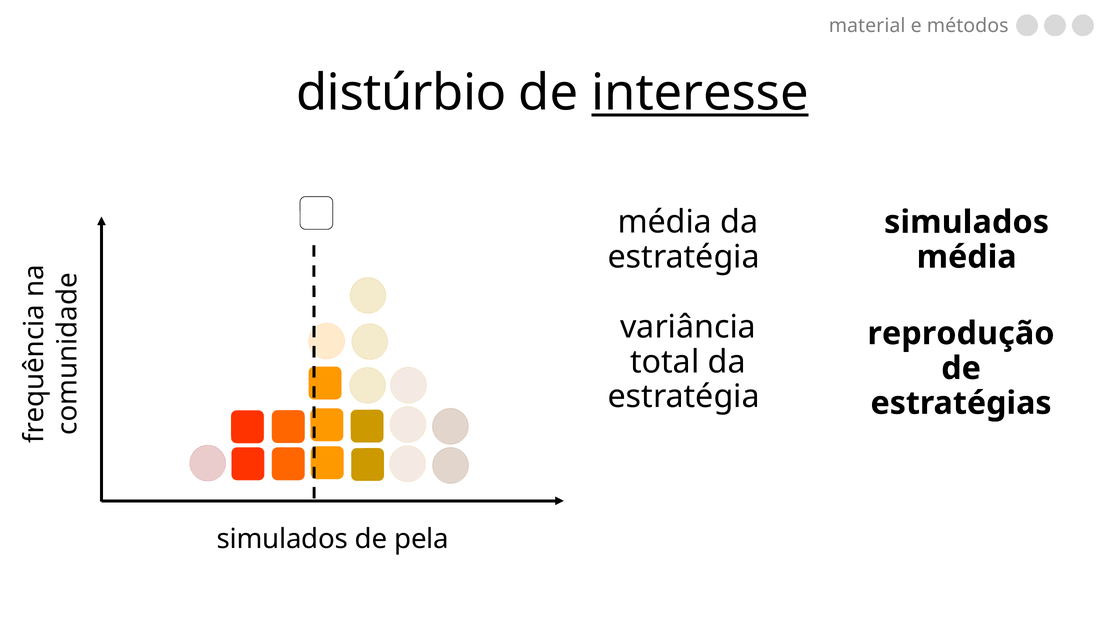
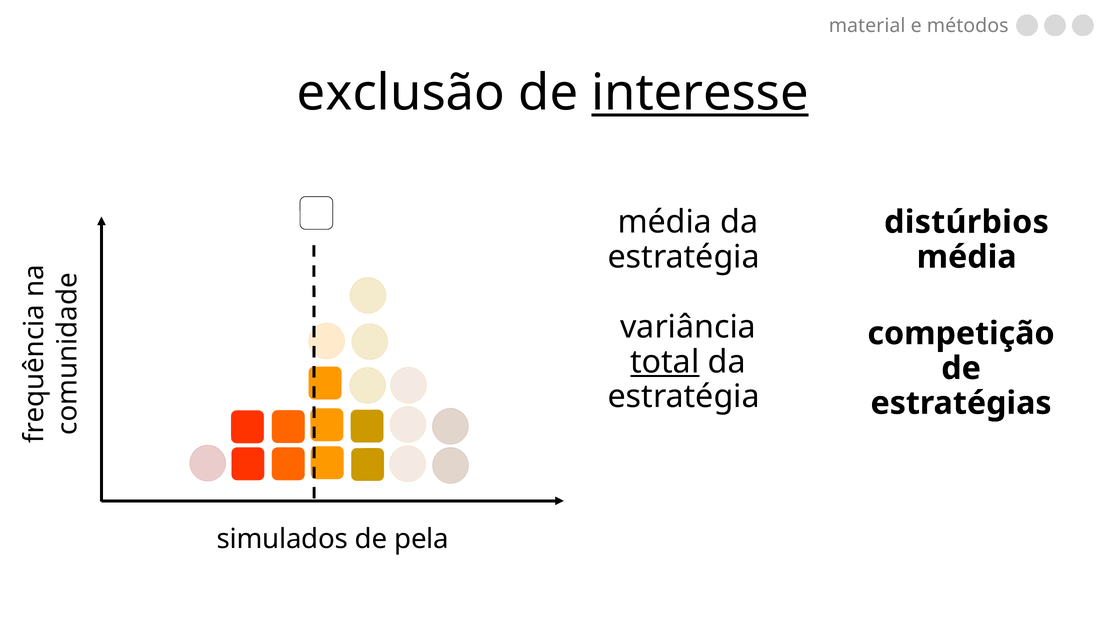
distúrbio: distúrbio -> exclusão
simulados at (967, 222): simulados -> distúrbios
reprodução: reprodução -> competição
total underline: none -> present
